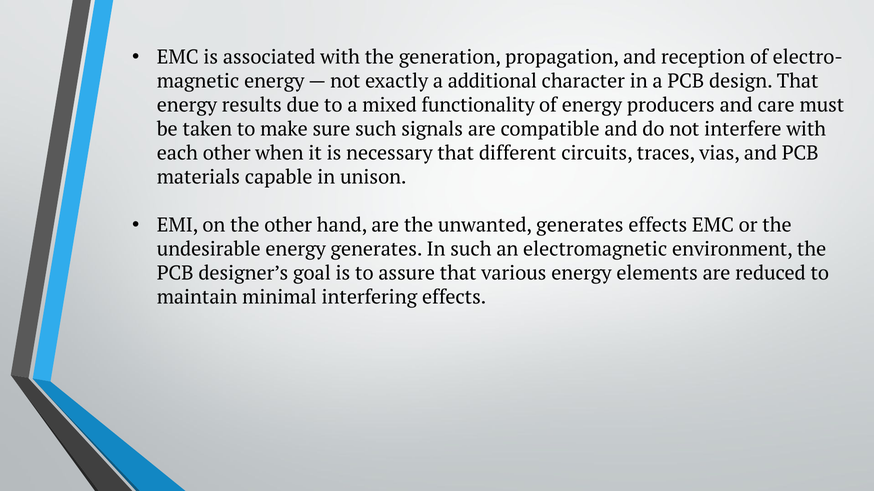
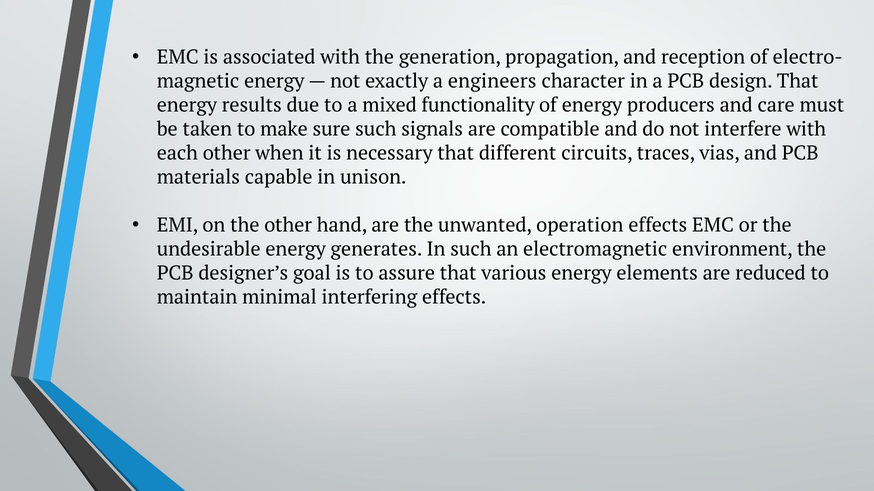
additional: additional -> engineers
unwanted generates: generates -> operation
